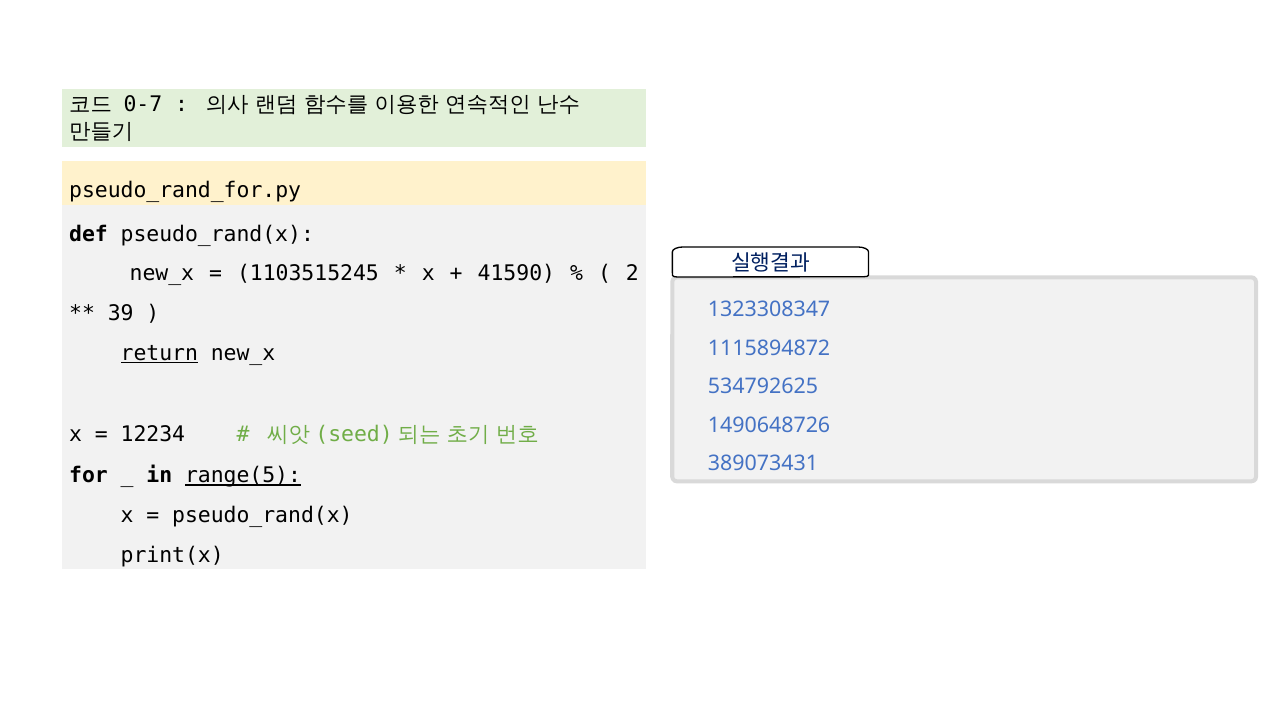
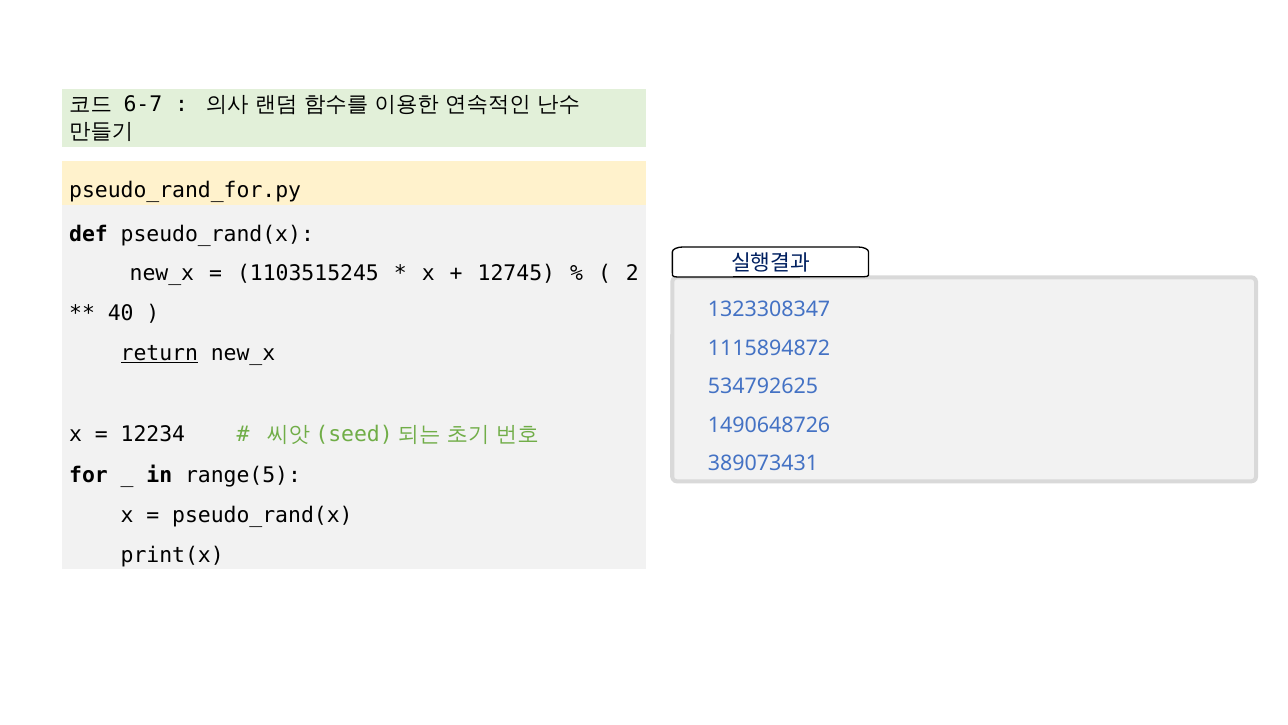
0-7: 0-7 -> 6-7
41590: 41590 -> 12745
39: 39 -> 40
range(5 underline: present -> none
